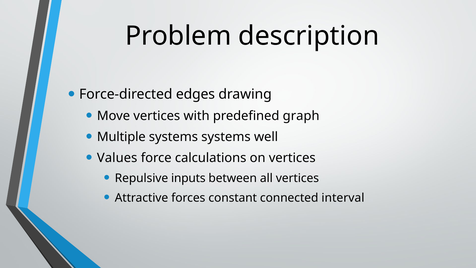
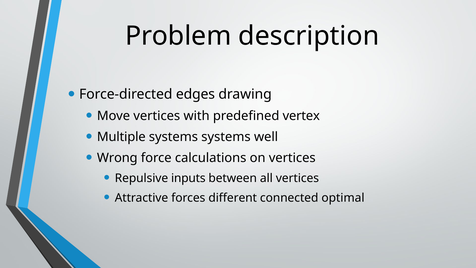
graph: graph -> vertex
Values: Values -> Wrong
constant: constant -> different
interval: interval -> optimal
